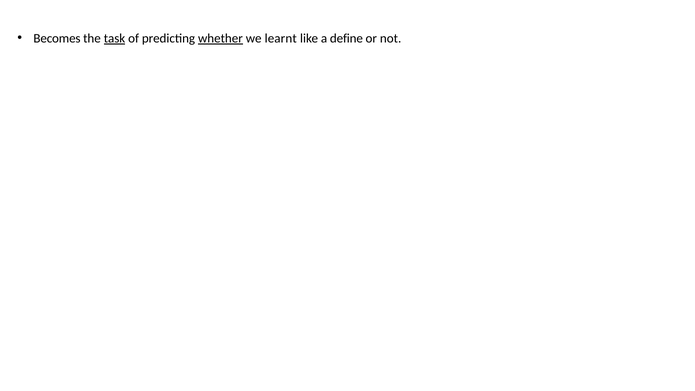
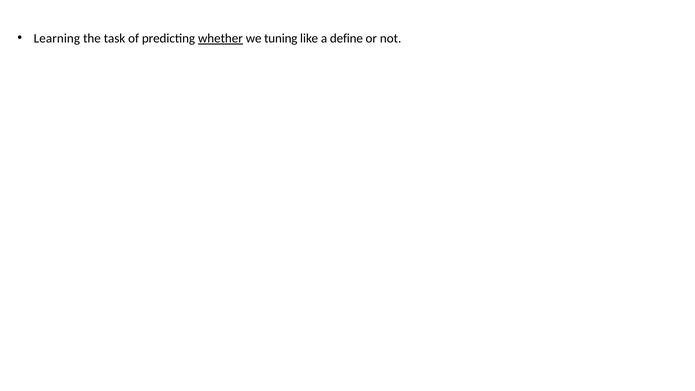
Becomes: Becomes -> Learning
task underline: present -> none
learnt: learnt -> tuning
